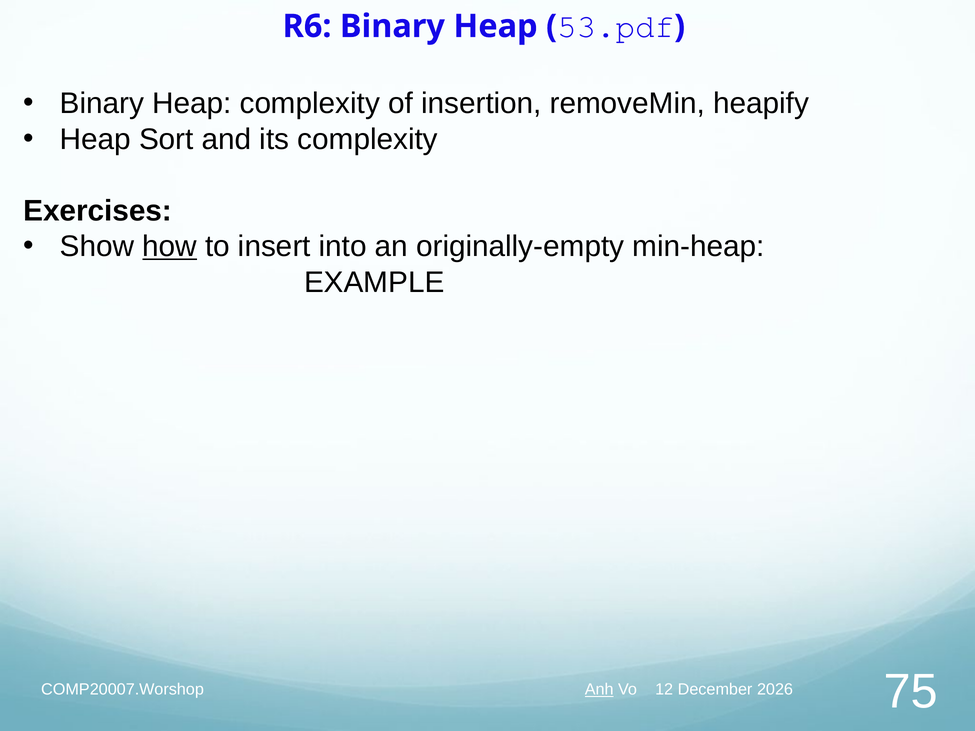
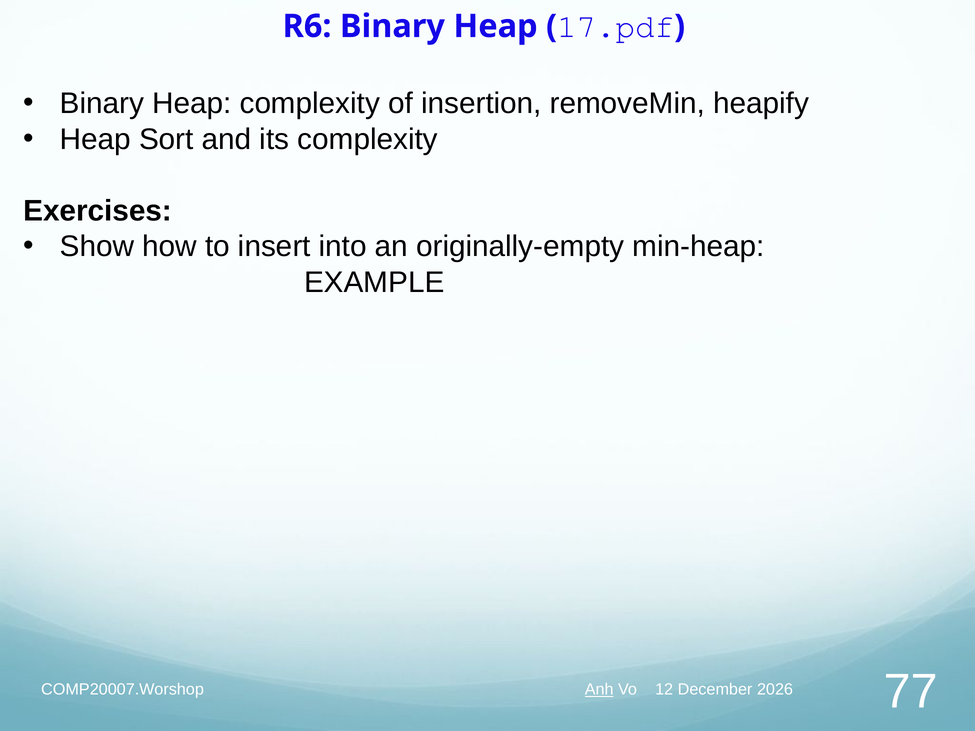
53.pdf: 53.pdf -> 17.pdf
how underline: present -> none
75: 75 -> 77
